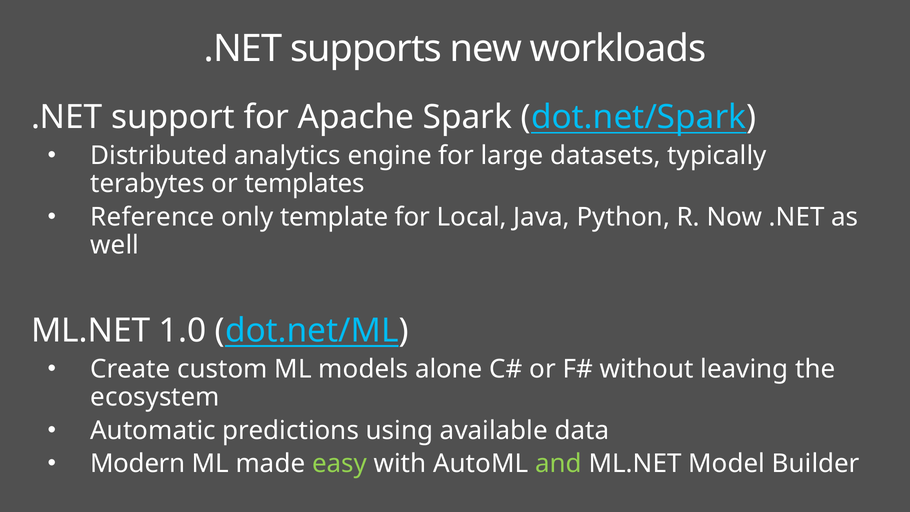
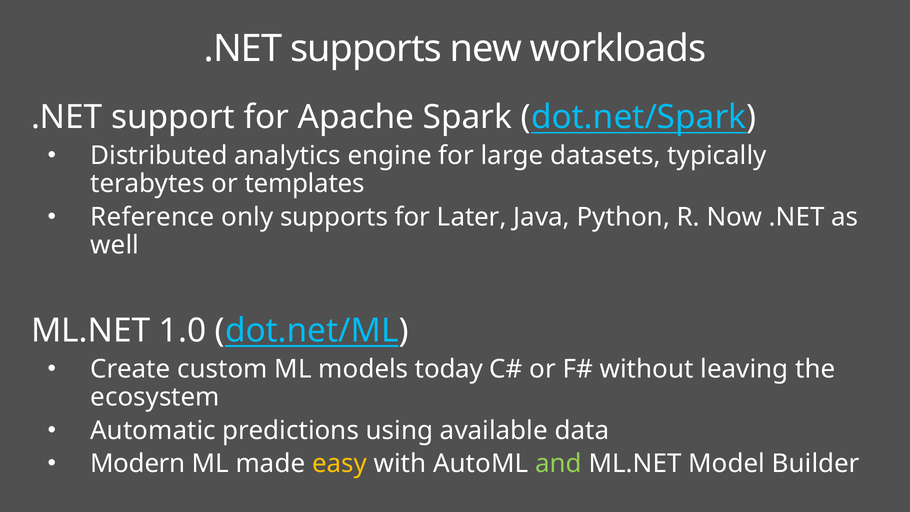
only template: template -> supports
Local: Local -> Later
alone: alone -> today
easy colour: light green -> yellow
